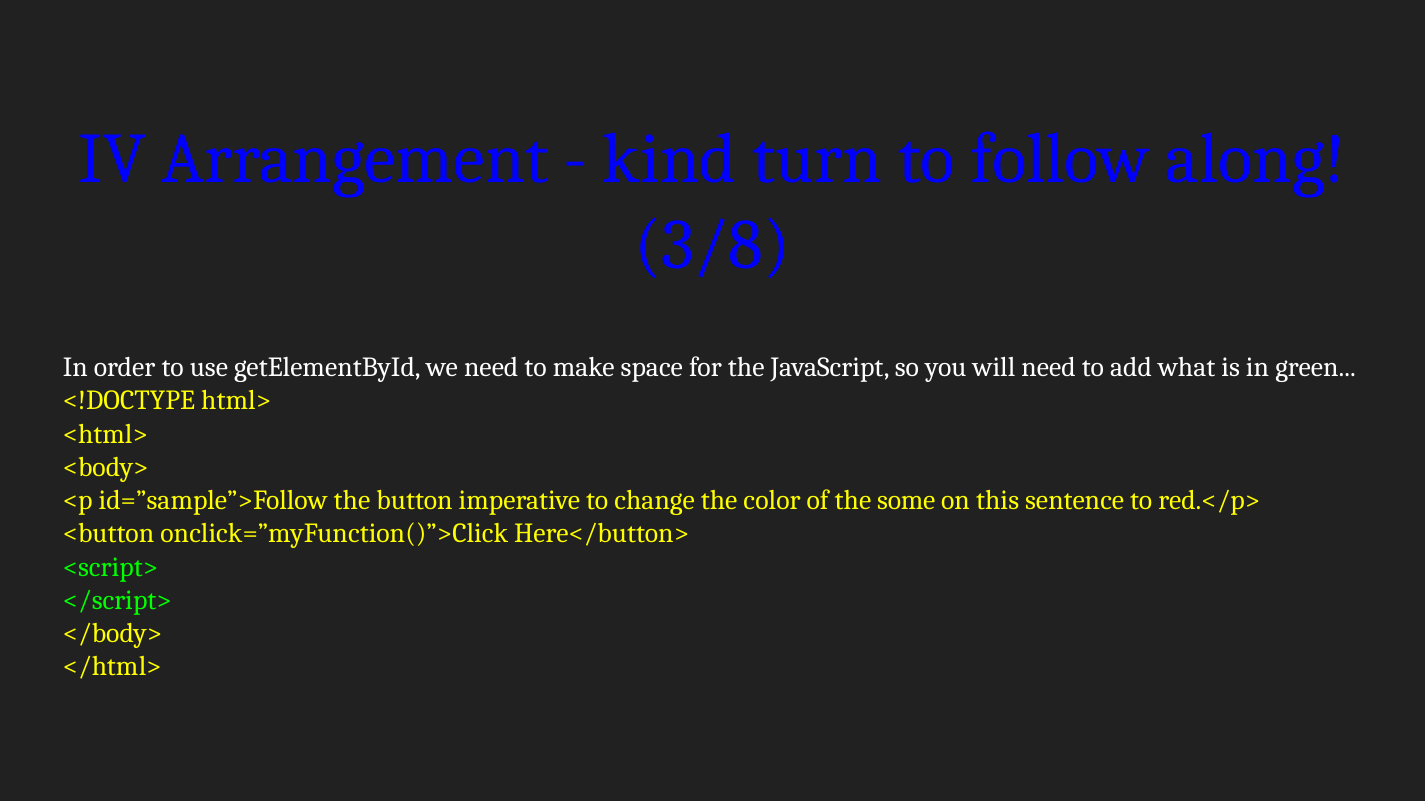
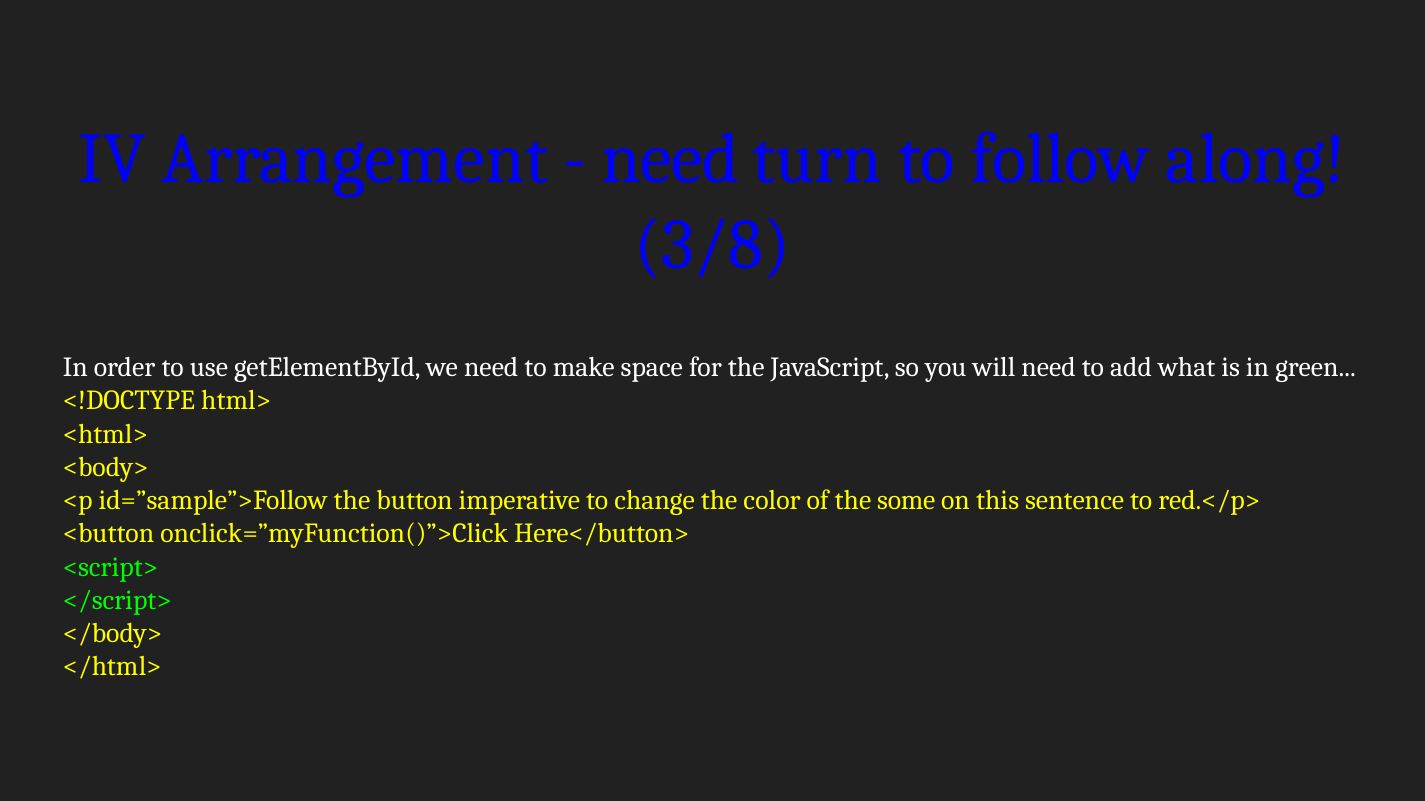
kind at (670, 160): kind -> need
